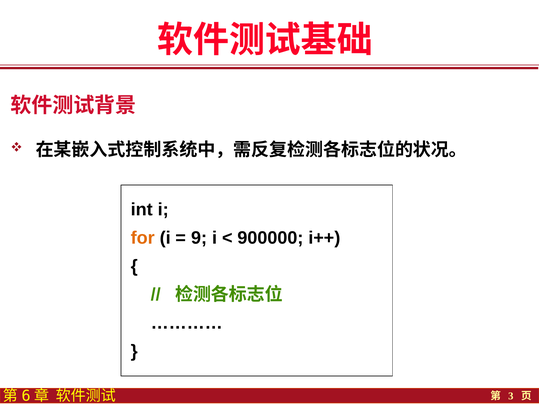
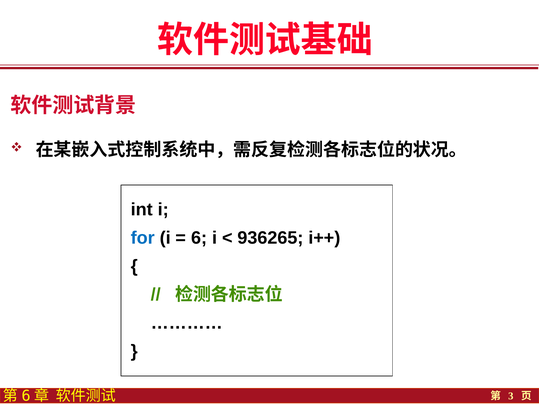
for colour: orange -> blue
9: 9 -> 6
900000: 900000 -> 936265
